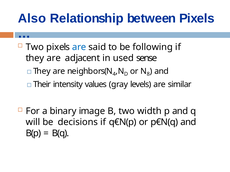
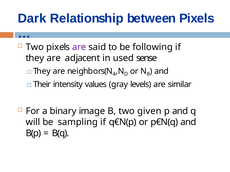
Also: Also -> Dark
are at (79, 47) colour: blue -> purple
width: width -> given
decisions: decisions -> sampling
